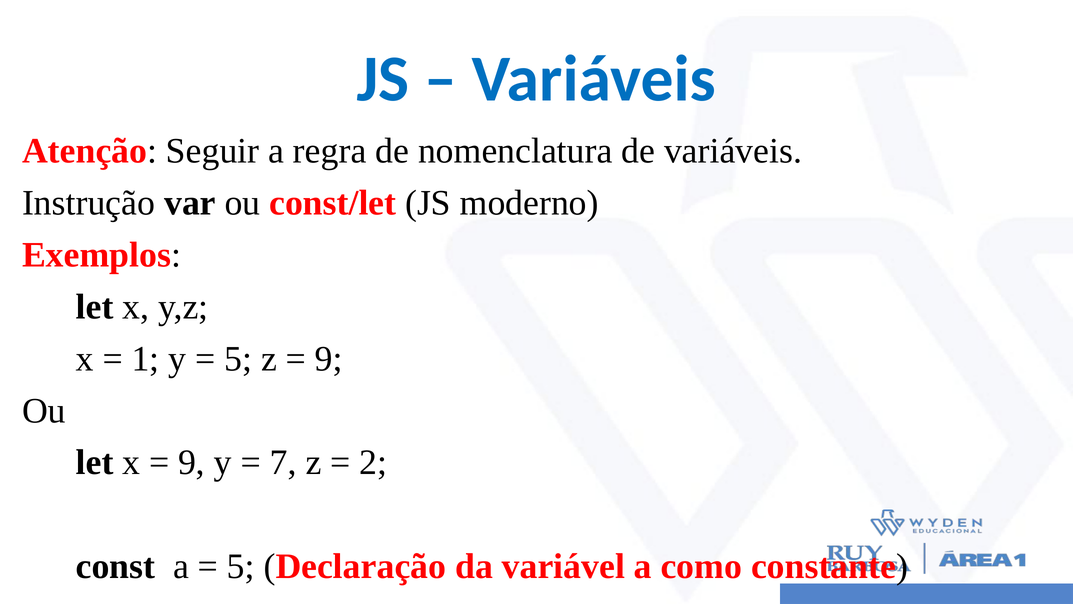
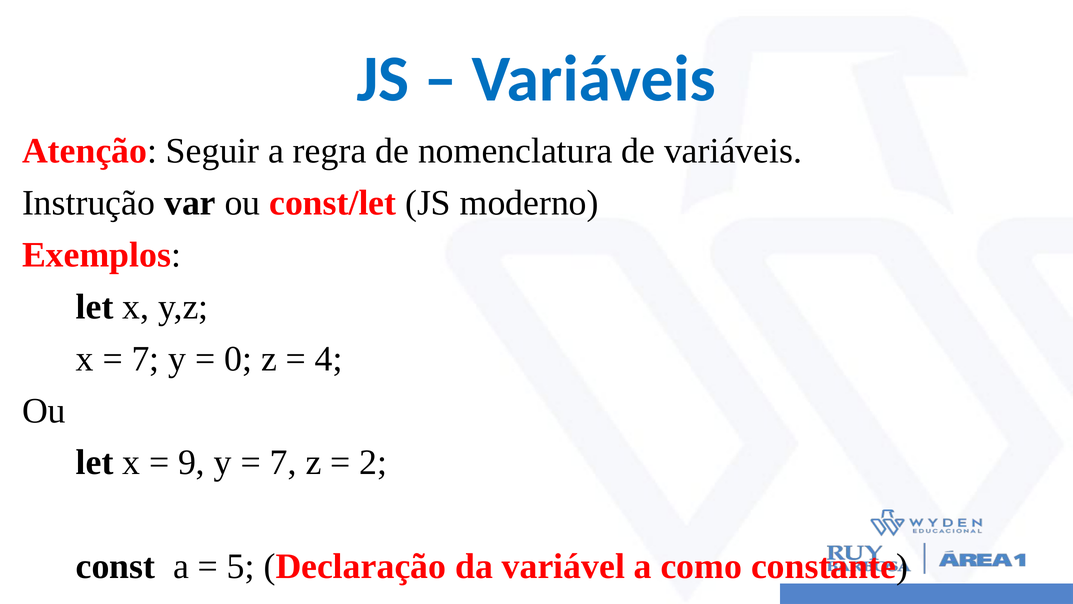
1 at (146, 359): 1 -> 7
5 at (238, 359): 5 -> 0
9 at (329, 359): 9 -> 4
